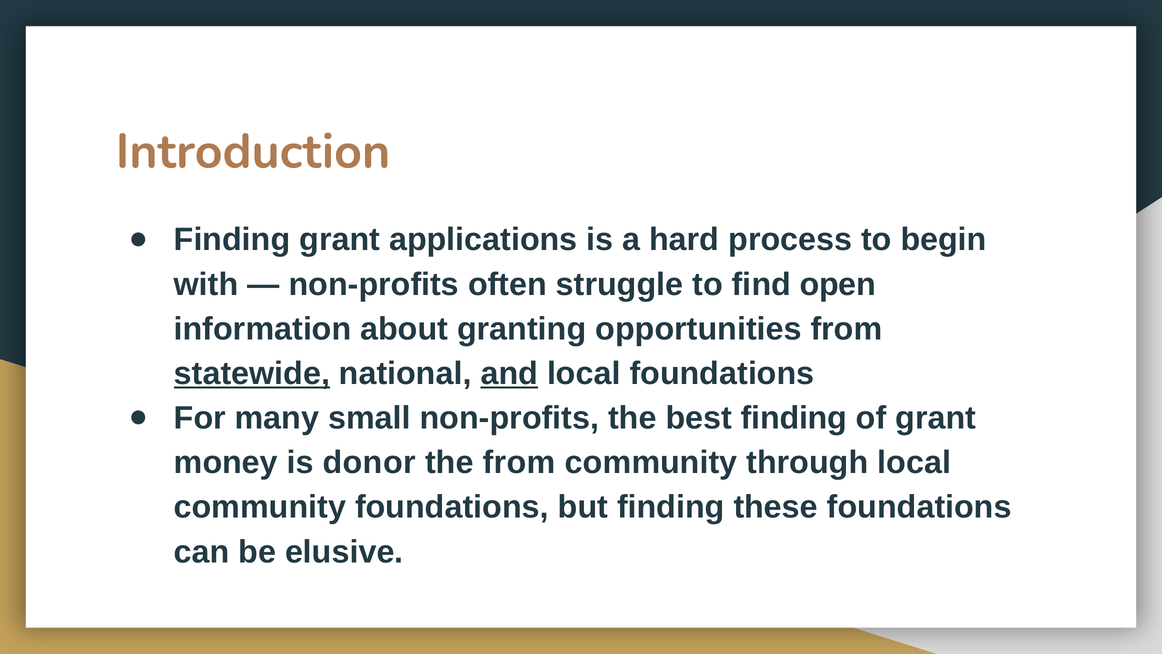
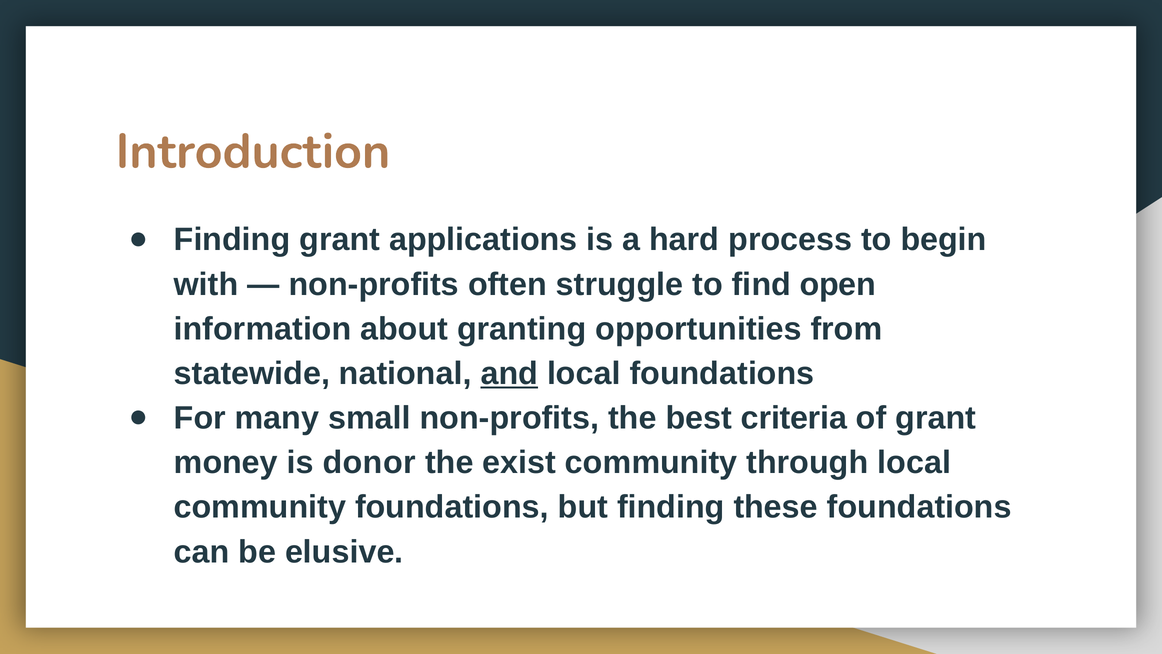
statewide underline: present -> none
best finding: finding -> criteria
the from: from -> exist
